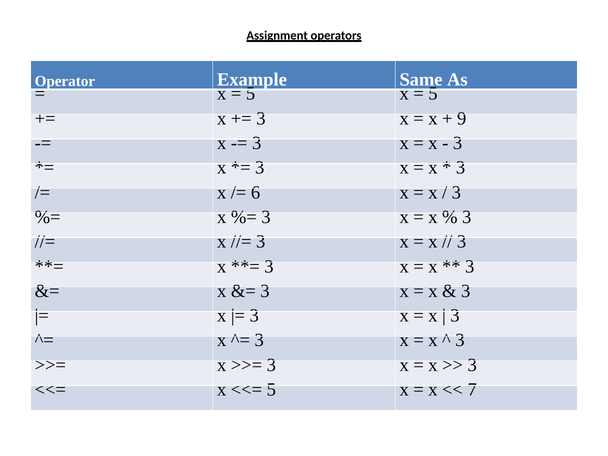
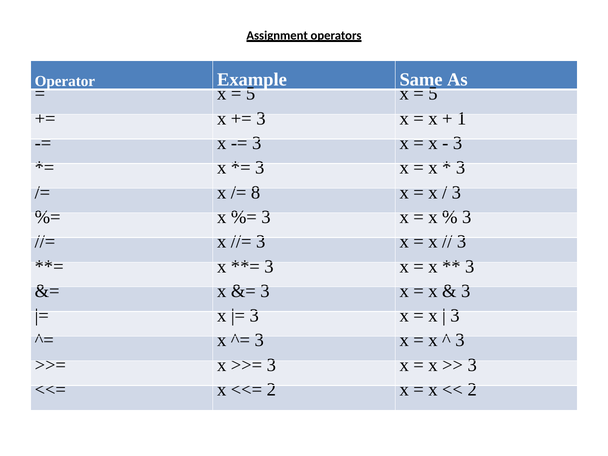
9: 9 -> 1
6: 6 -> 8
5 at (271, 390): 5 -> 2
7 at (472, 390): 7 -> 2
